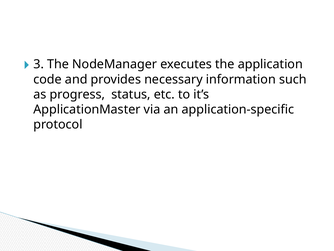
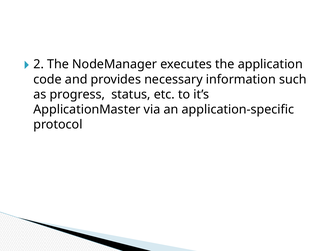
3: 3 -> 2
